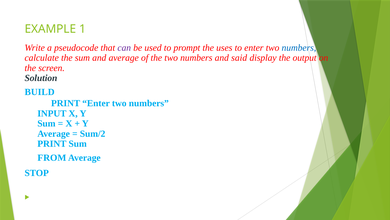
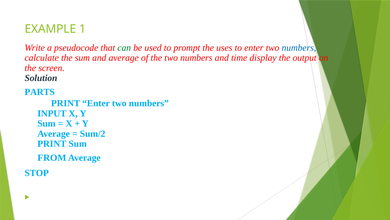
can colour: purple -> green
said: said -> time
BUILD: BUILD -> PARTS
